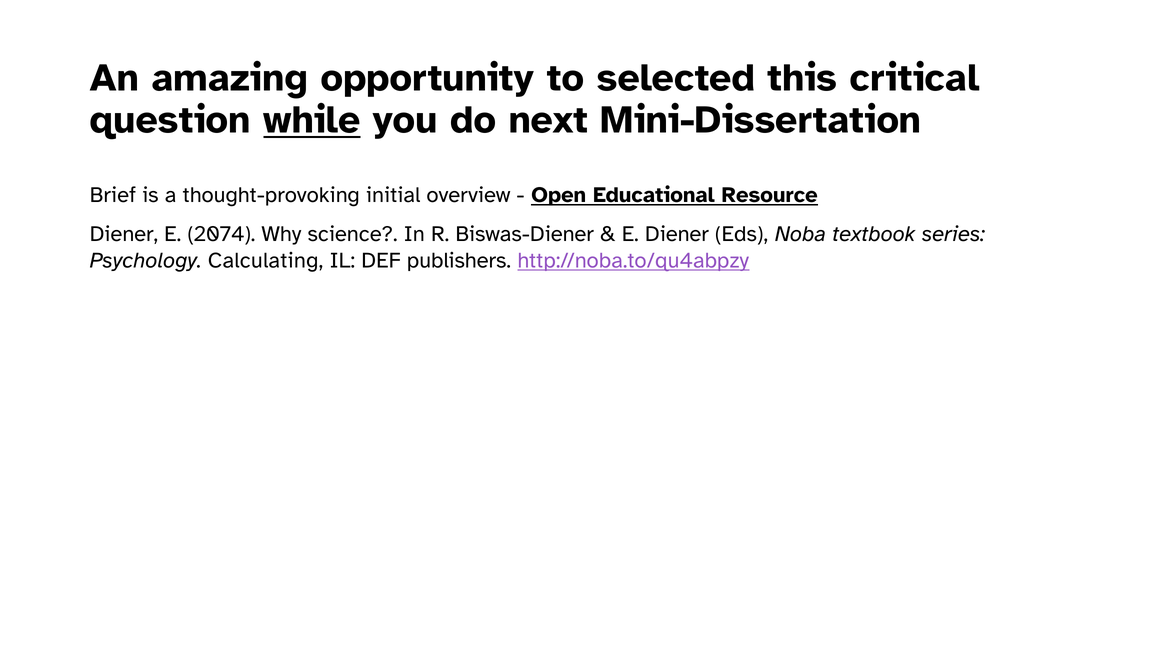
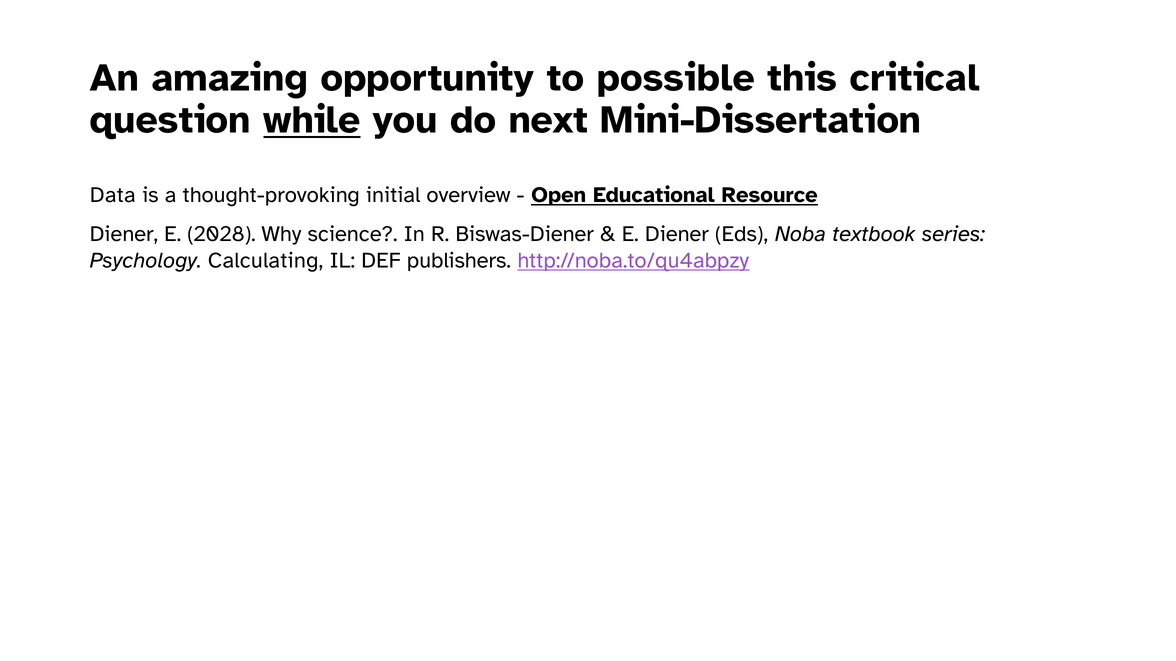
selected: selected -> possible
Brief: Brief -> Data
2074: 2074 -> 2028
